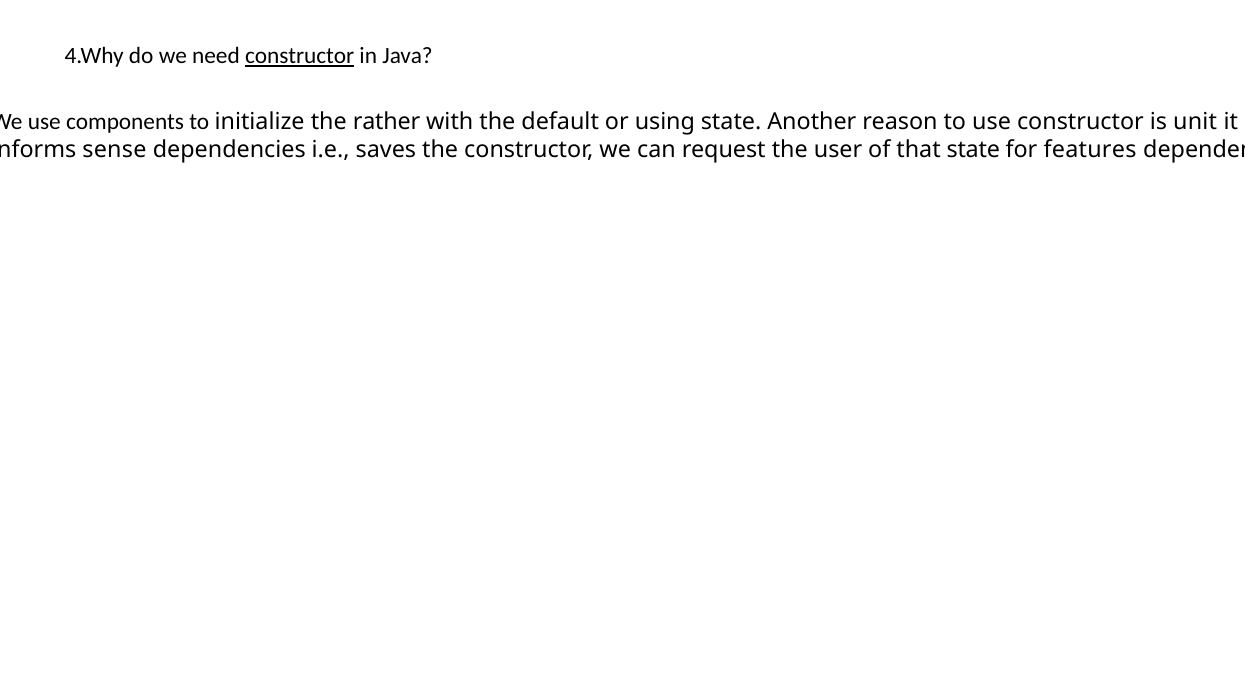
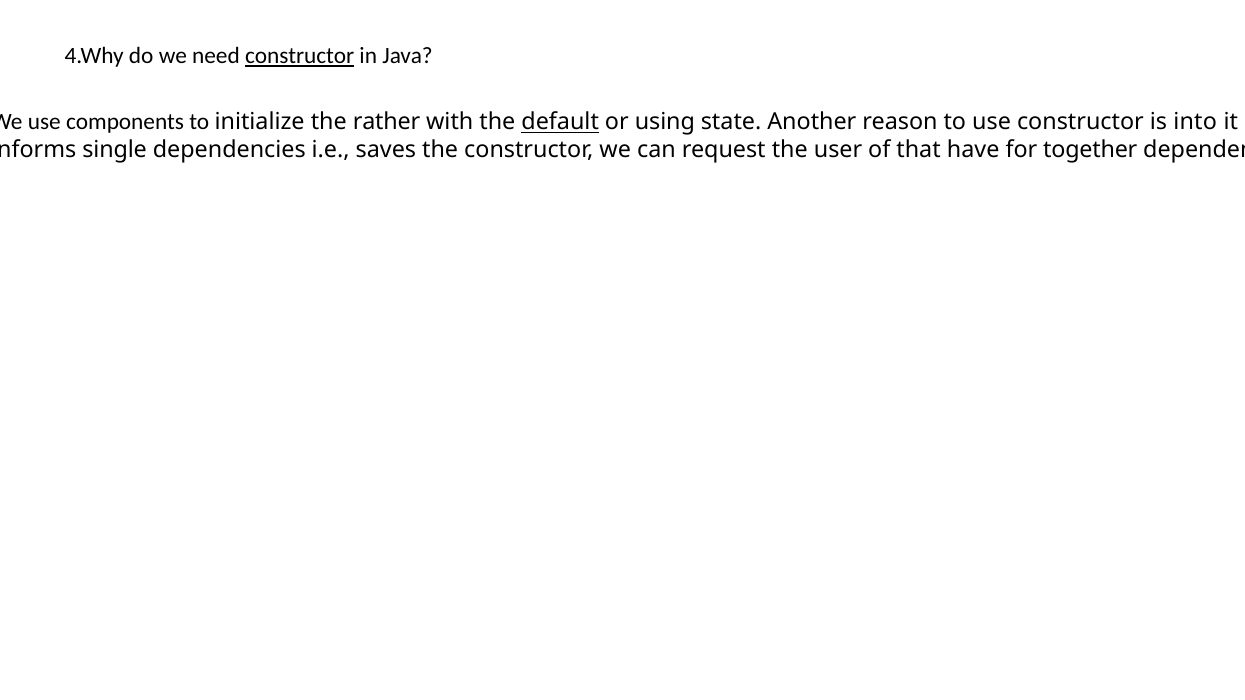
default underline: none -> present
unit: unit -> into
sense: sense -> single
that state: state -> have
features: features -> together
